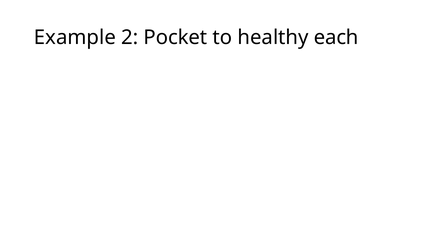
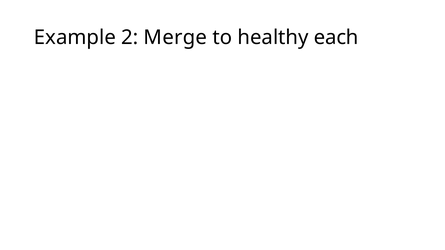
Pocket: Pocket -> Merge
